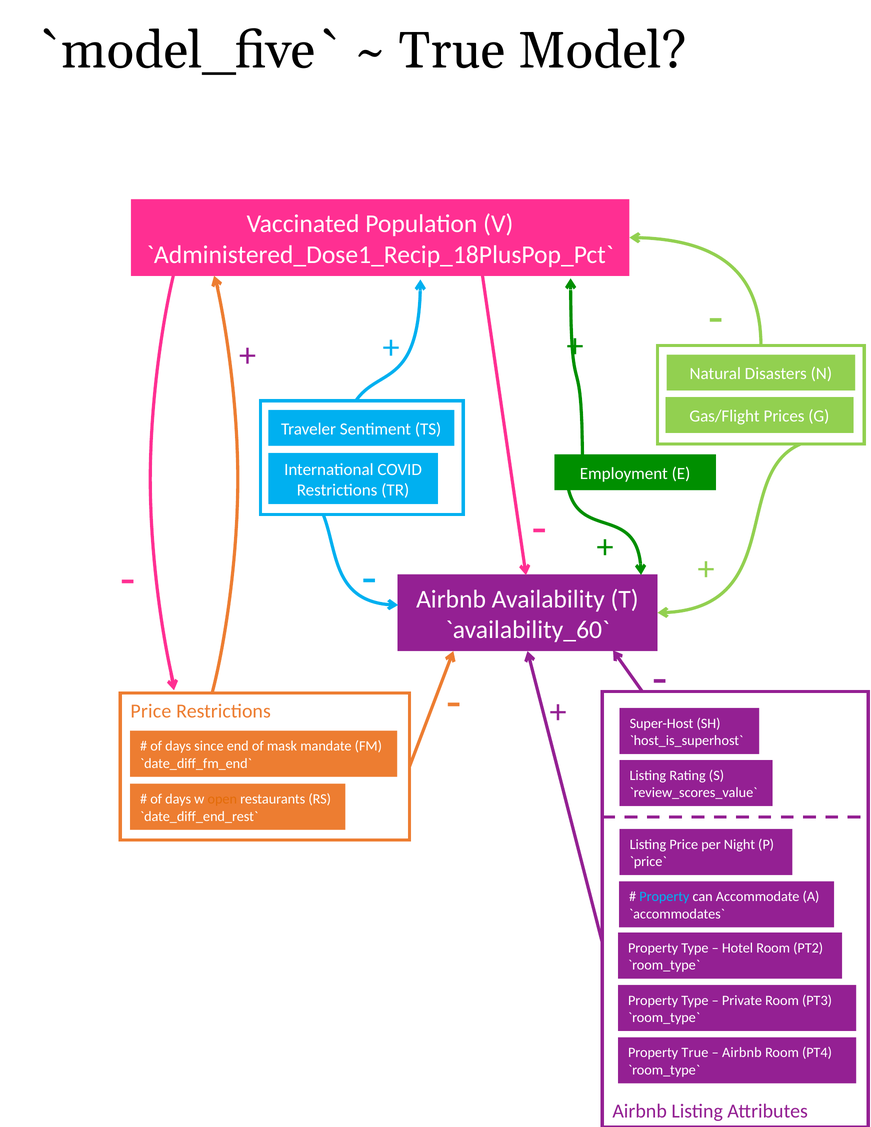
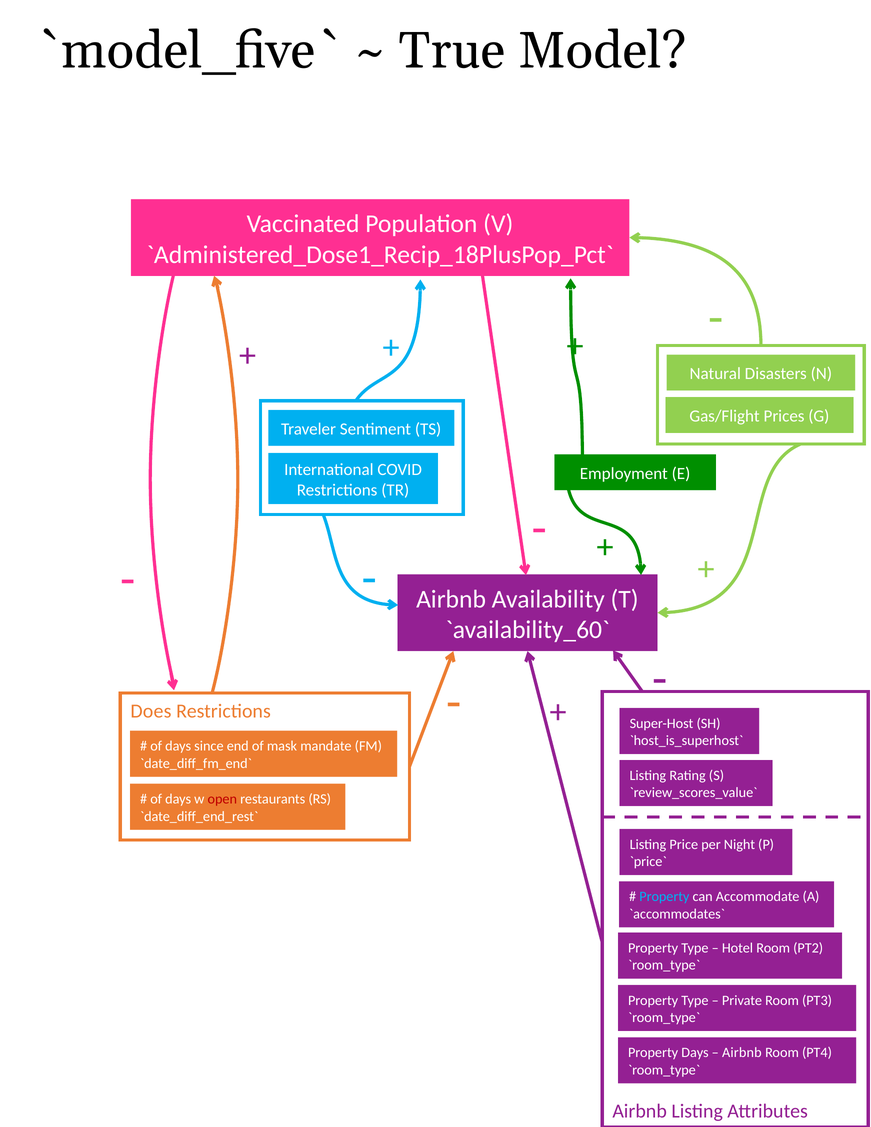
Price at (151, 711): Price -> Does
open colour: orange -> red
Property True: True -> Days
